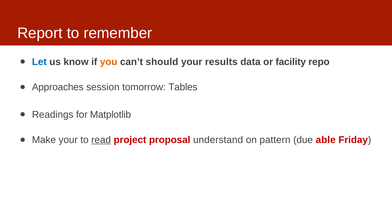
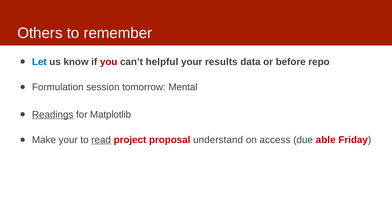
Report: Report -> Others
you colour: orange -> red
should: should -> helpful
facility: facility -> before
Approaches: Approaches -> Formulation
Tables: Tables -> Mental
Readings underline: none -> present
pattern: pattern -> access
